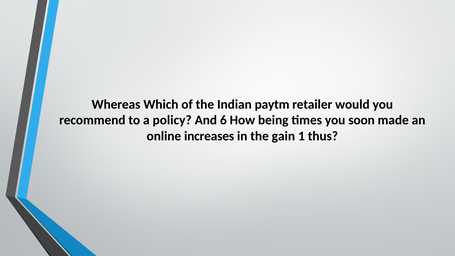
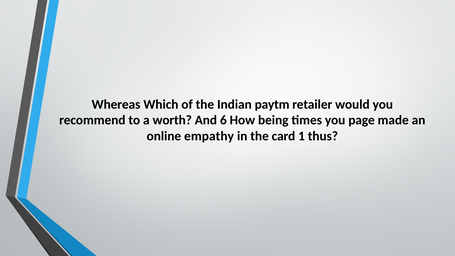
policy: policy -> worth
soon: soon -> page
increases: increases -> empathy
gain: gain -> card
